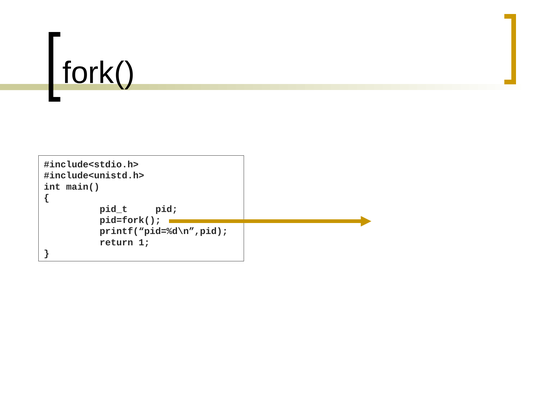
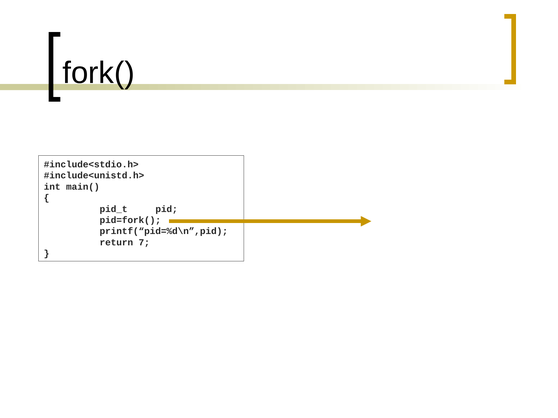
1: 1 -> 7
